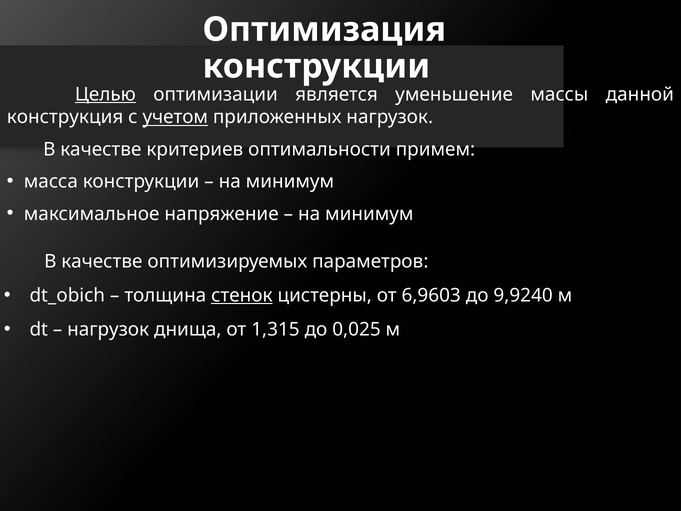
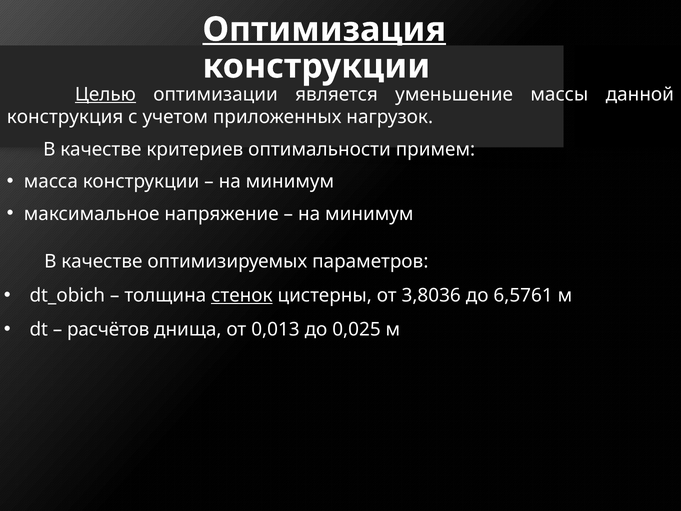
Оптимизация underline: none -> present
учетом underline: present -> none
6,9603: 6,9603 -> 3,8036
9,9240: 9,9240 -> 6,5761
нагрузок at (108, 329): нагрузок -> расчётов
1,315: 1,315 -> 0,013
